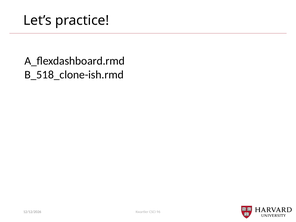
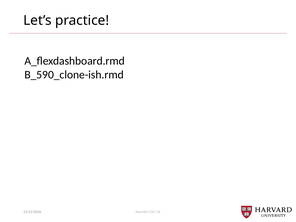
B_518_clone-ish.rmd: B_518_clone-ish.rmd -> B_590_clone-ish.rmd
